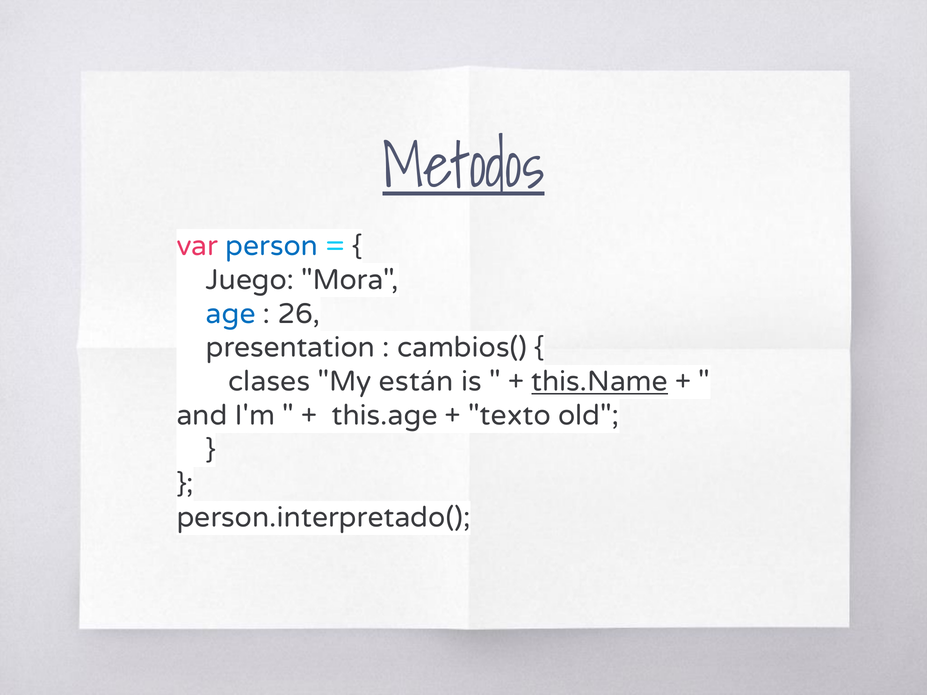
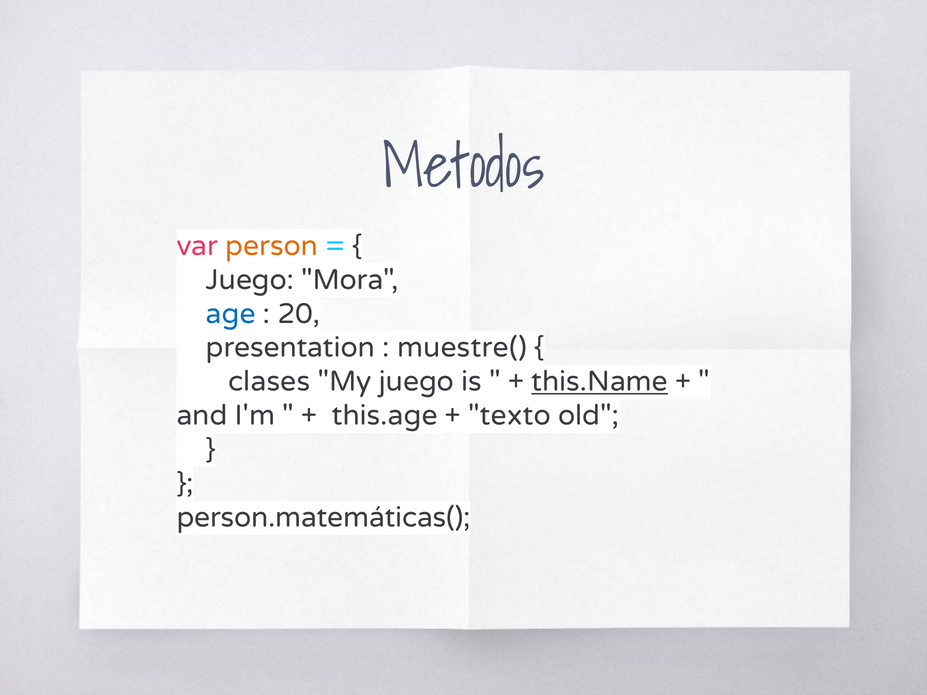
Metodos underline: present -> none
person colour: blue -> orange
26: 26 -> 20
cambios(: cambios( -> muestre(
My están: están -> juego
person.interpretado(: person.interpretado( -> person.matemáticas(
